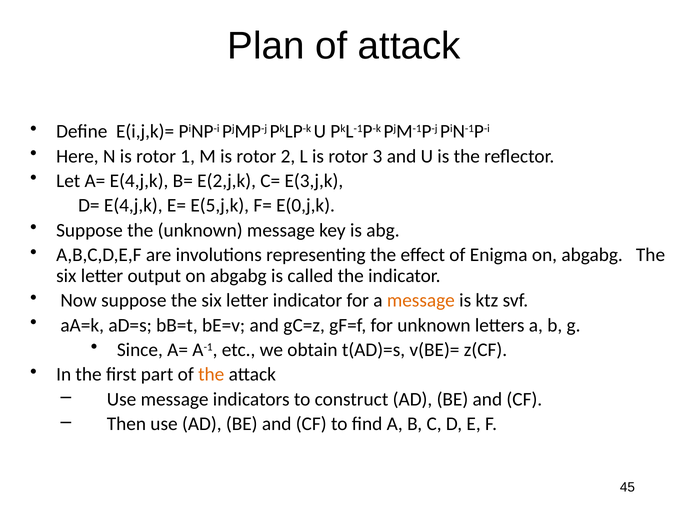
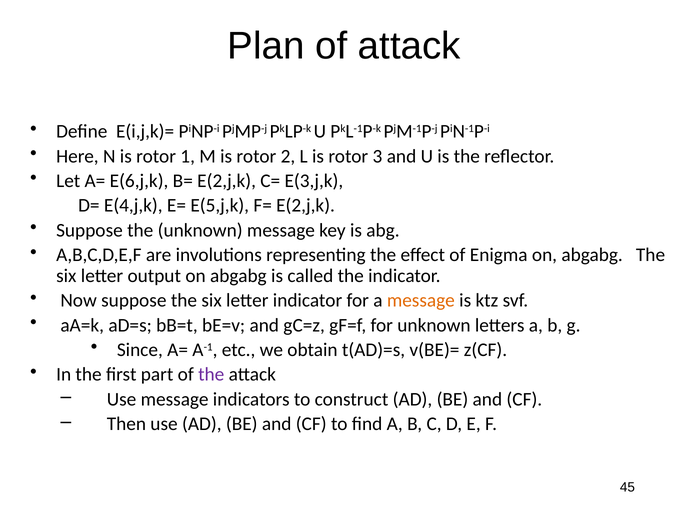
A= E(4,j,k: E(4,j,k -> E(6,j,k
F= E(0,j,k: E(0,j,k -> E(2,j,k
the at (211, 374) colour: orange -> purple
